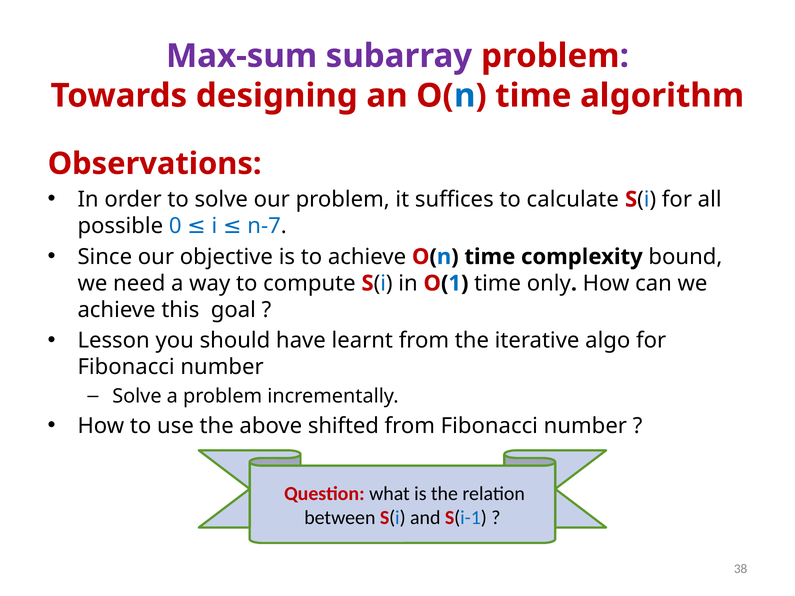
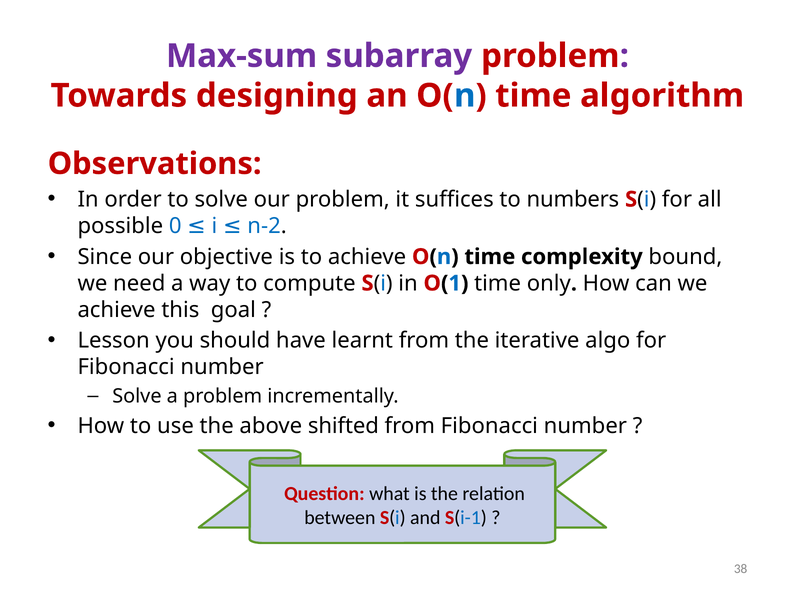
calculate: calculate -> numbers
n-7: n-7 -> n-2
